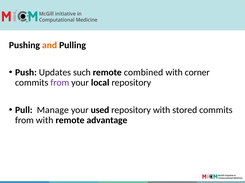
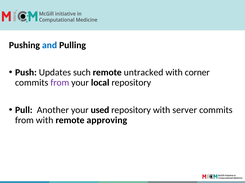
and colour: orange -> blue
combined: combined -> untracked
Manage: Manage -> Another
stored: stored -> server
advantage: advantage -> approving
